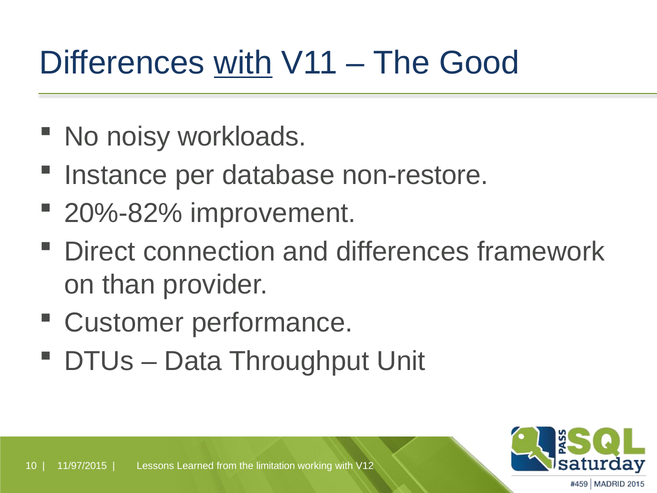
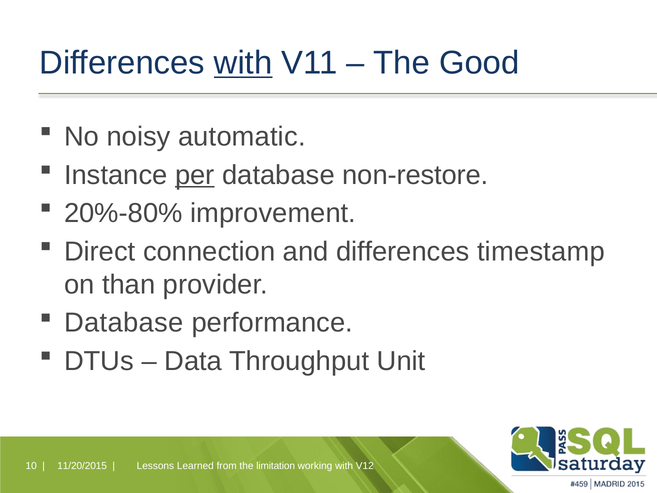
workloads: workloads -> automatic
per underline: none -> present
20%-82%: 20%-82% -> 20%-80%
framework: framework -> timestamp
Customer at (124, 323): Customer -> Database
11/97/2015: 11/97/2015 -> 11/20/2015
